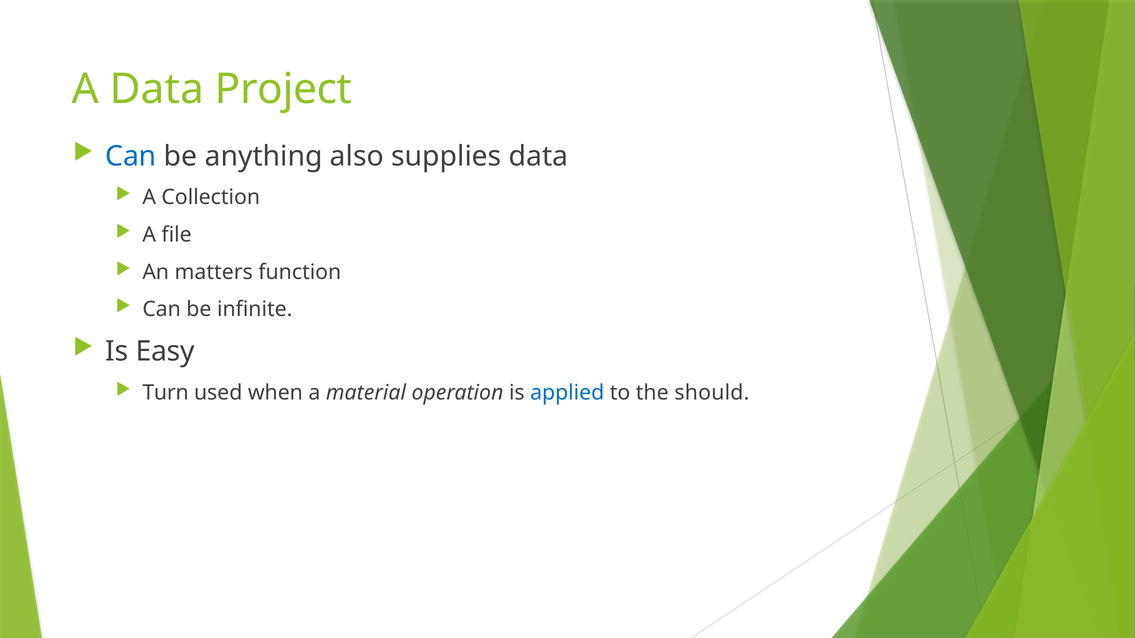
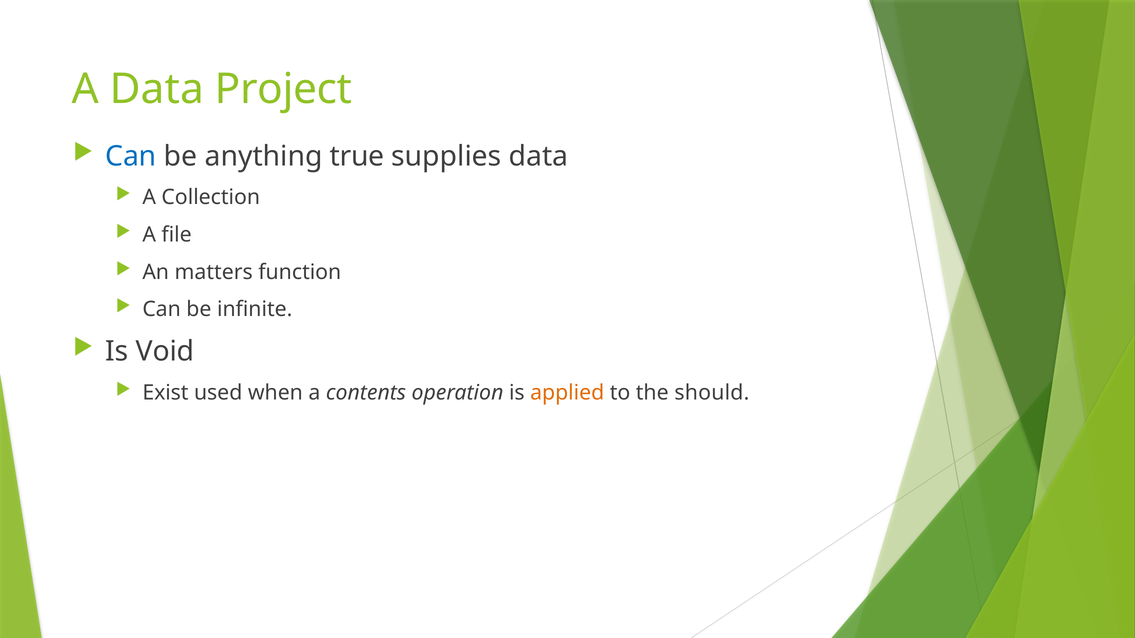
also: also -> true
Easy: Easy -> Void
Turn: Turn -> Exist
material: material -> contents
applied colour: blue -> orange
